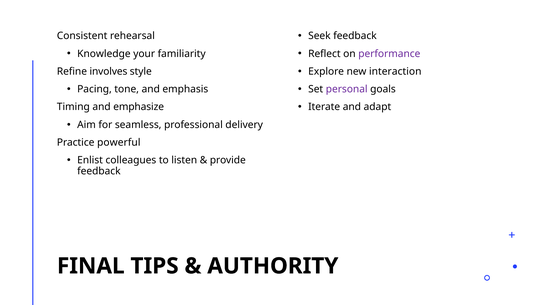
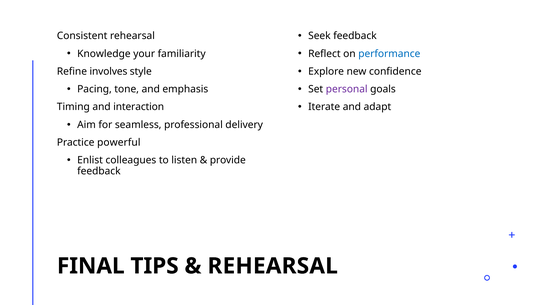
performance colour: purple -> blue
interaction: interaction -> confidence
emphasize: emphasize -> interaction
AUTHORITY at (273, 266): AUTHORITY -> REHEARSAL
